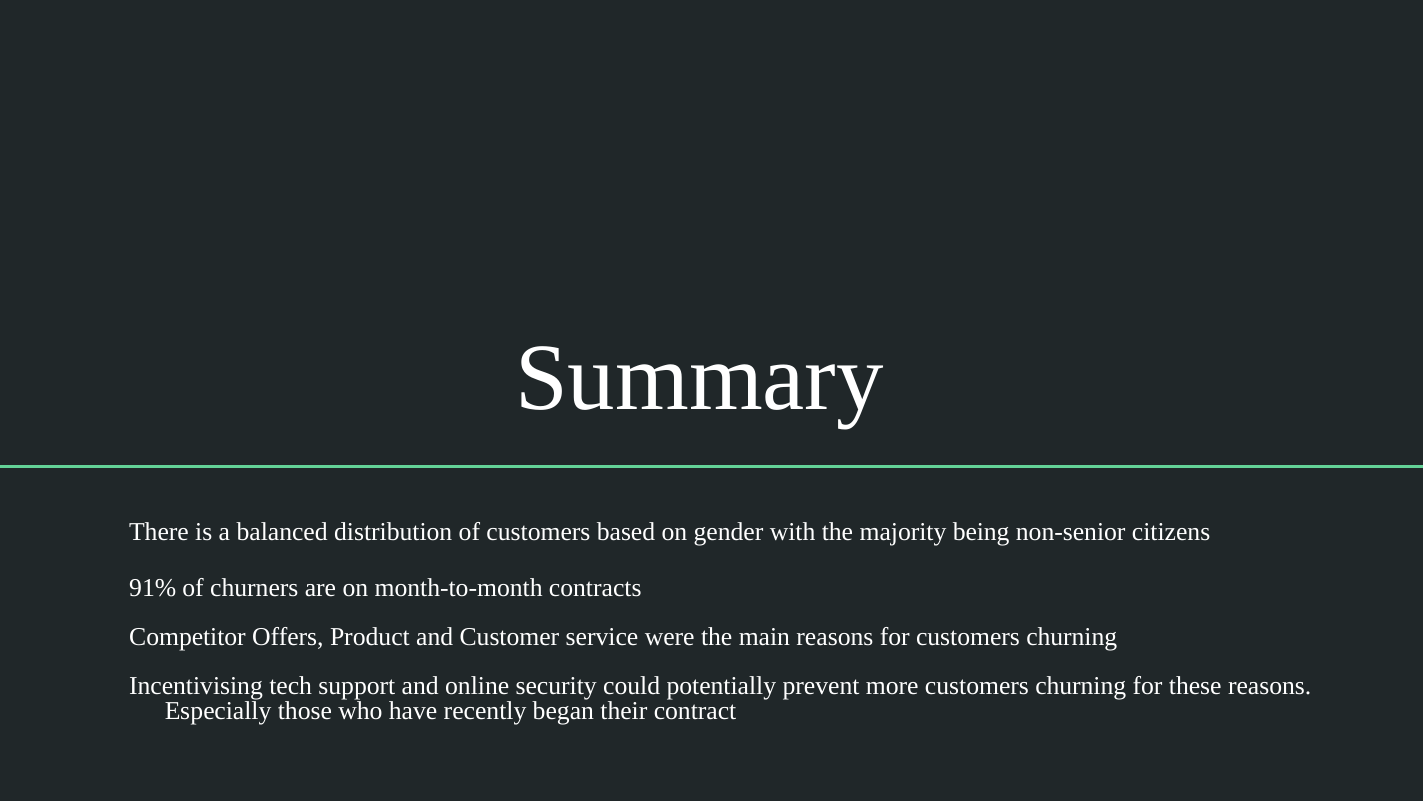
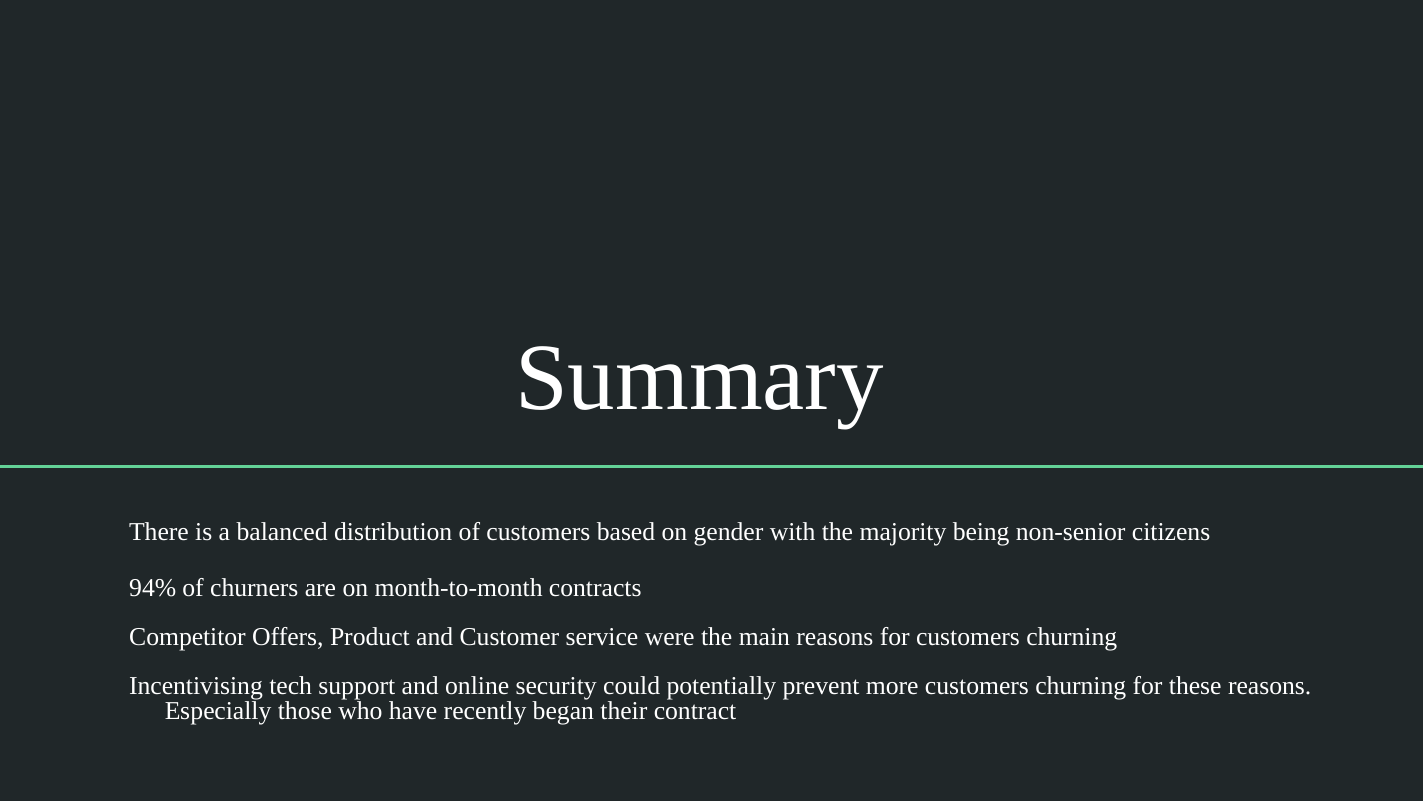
91%: 91% -> 94%
